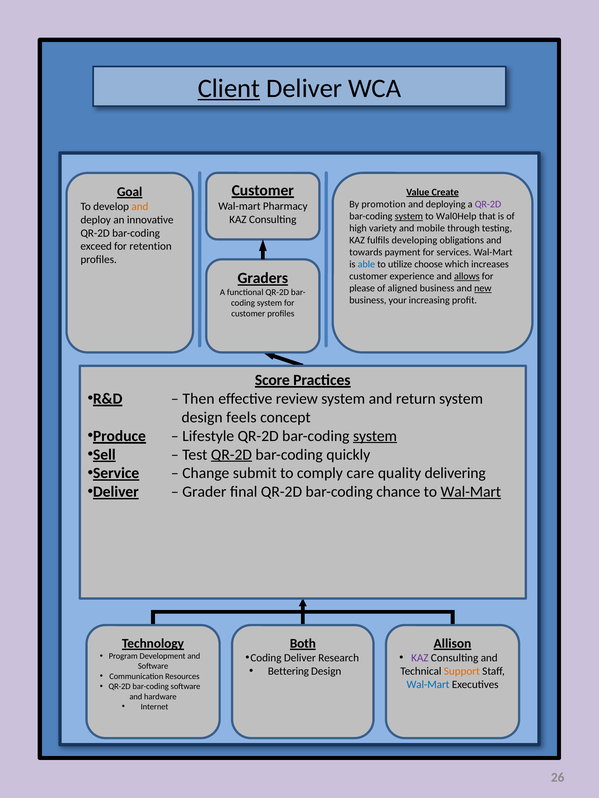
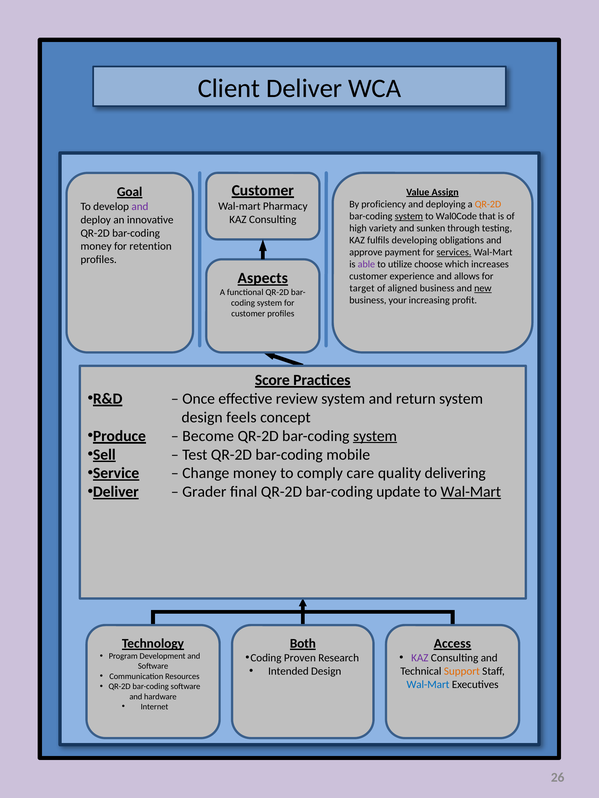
Client underline: present -> none
Create: Create -> Assign
promotion: promotion -> proficiency
QR-2D at (488, 204) colour: purple -> orange
and at (140, 207) colour: orange -> purple
Wal0Help: Wal0Help -> Wal0Code
mobile: mobile -> sunken
exceed at (96, 247): exceed -> money
towards: towards -> approve
services underline: none -> present
able colour: blue -> purple
Graders: Graders -> Aspects
allows underline: present -> none
please: please -> target
Then: Then -> Once
Lifestyle: Lifestyle -> Become
QR-2D at (231, 455) underline: present -> none
quickly: quickly -> mobile
Change submit: submit -> money
chance: chance -> update
Allison: Allison -> Access
Coding Deliver: Deliver -> Proven
Bettering: Bettering -> Intended
